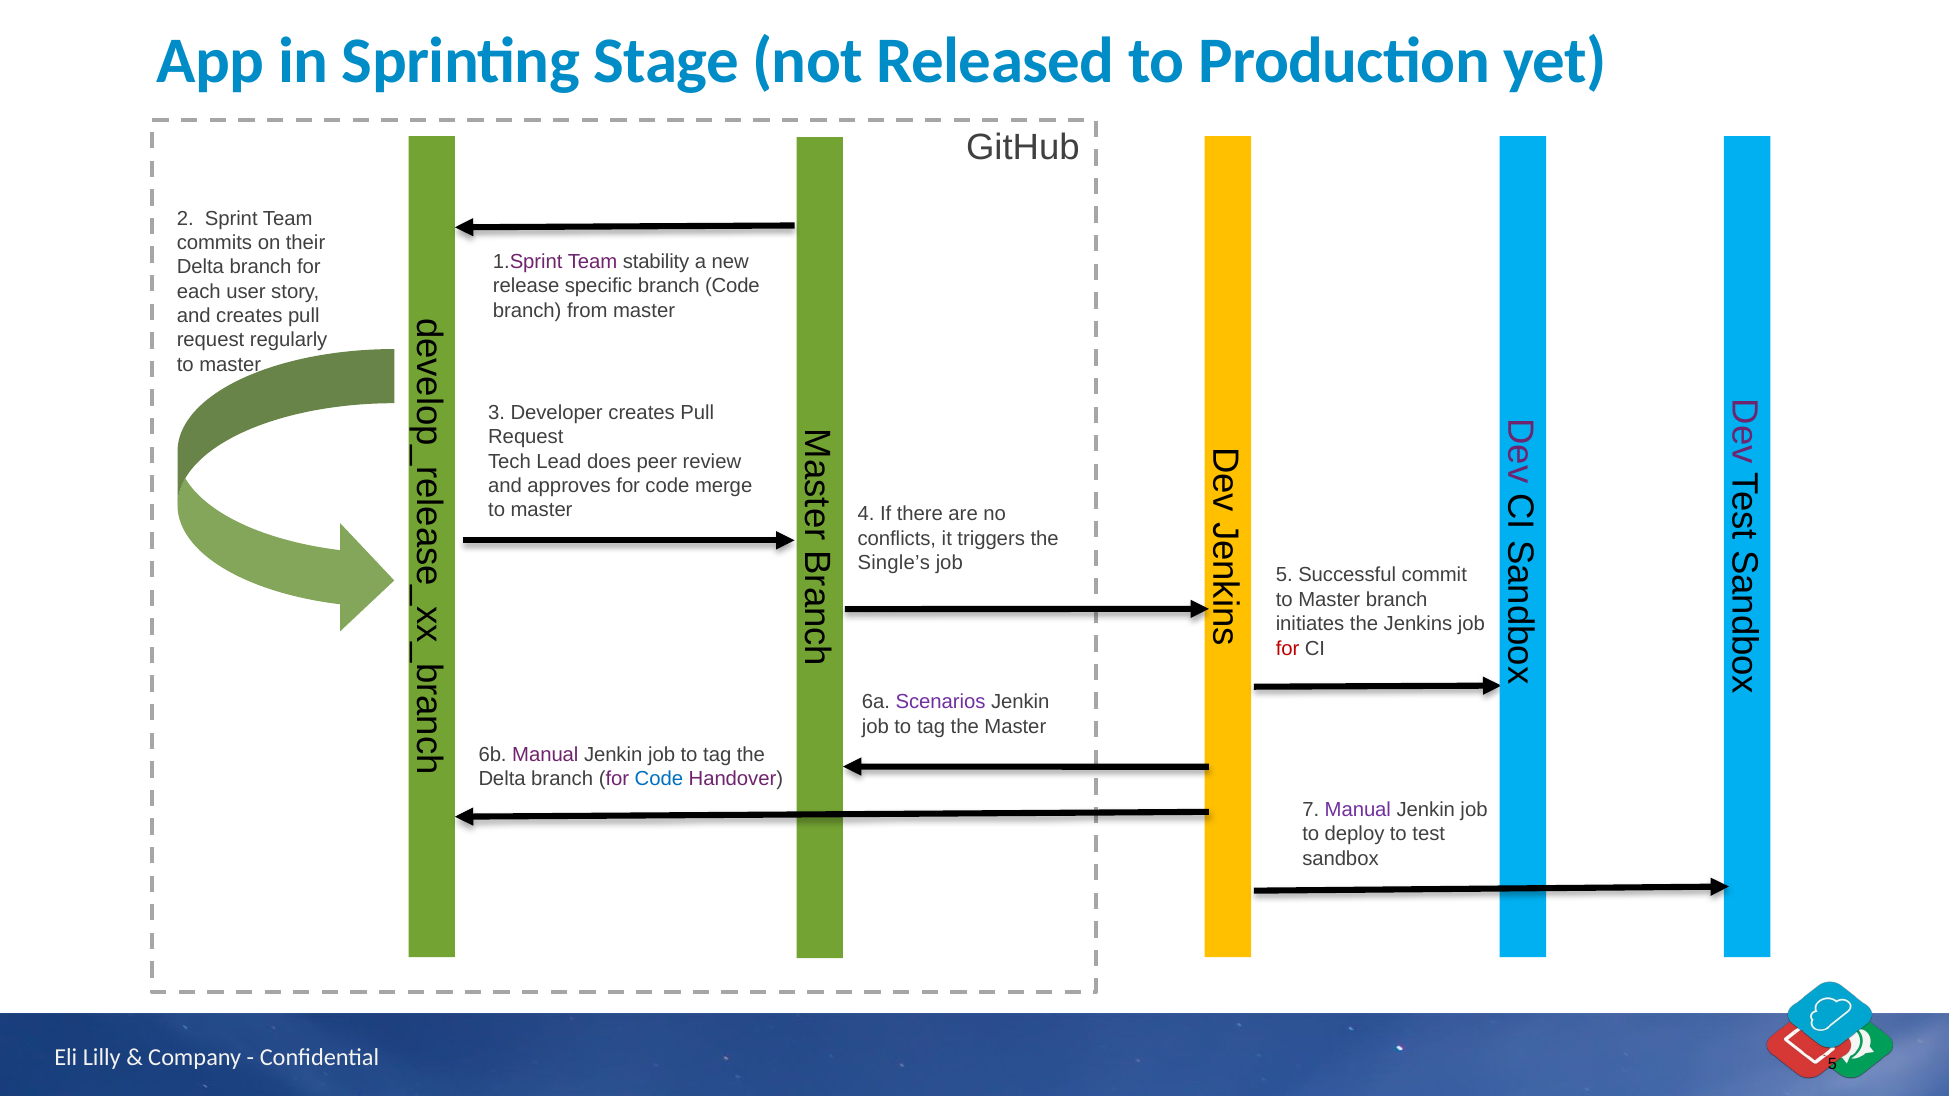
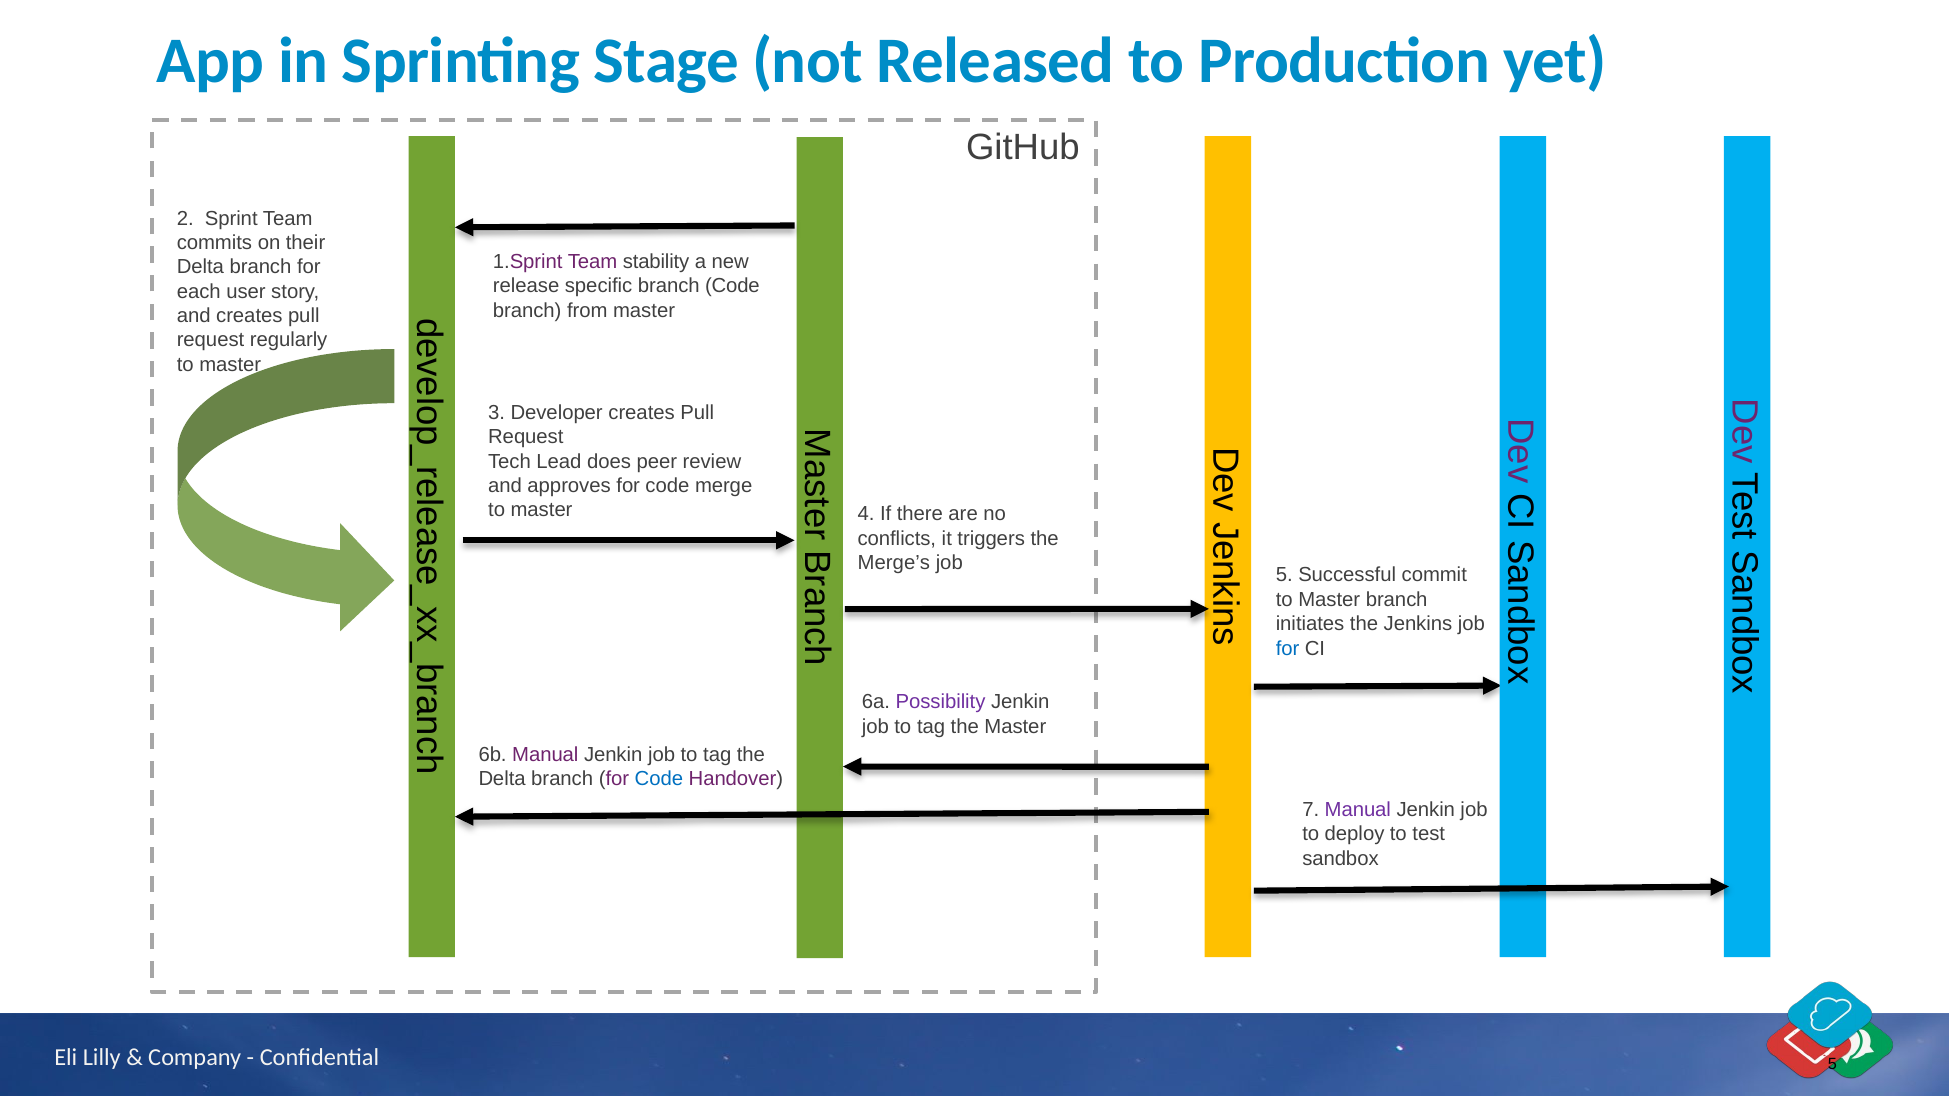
Single’s: Single’s -> Merge’s
for at (1288, 649) colour: red -> blue
Scenarios: Scenarios -> Possibility
